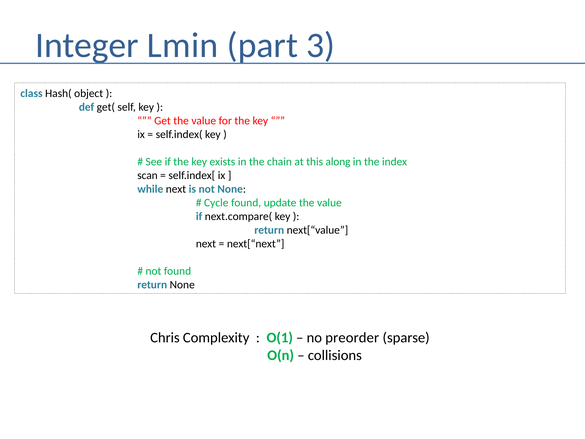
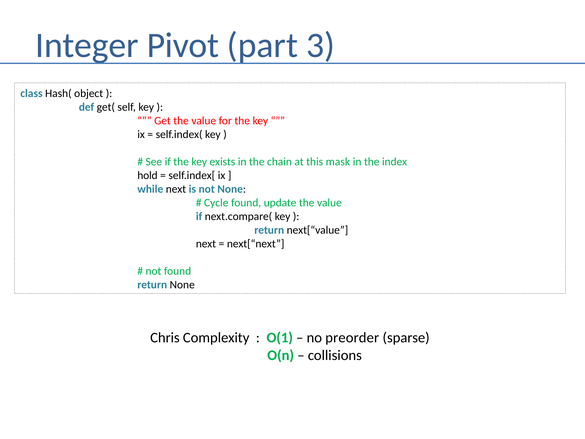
Lmin: Lmin -> Pivot
along: along -> mask
scan: scan -> hold
